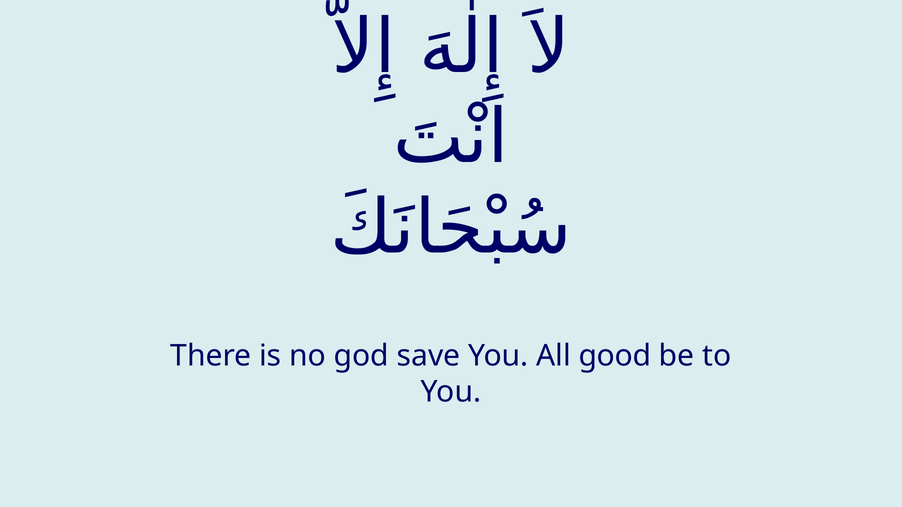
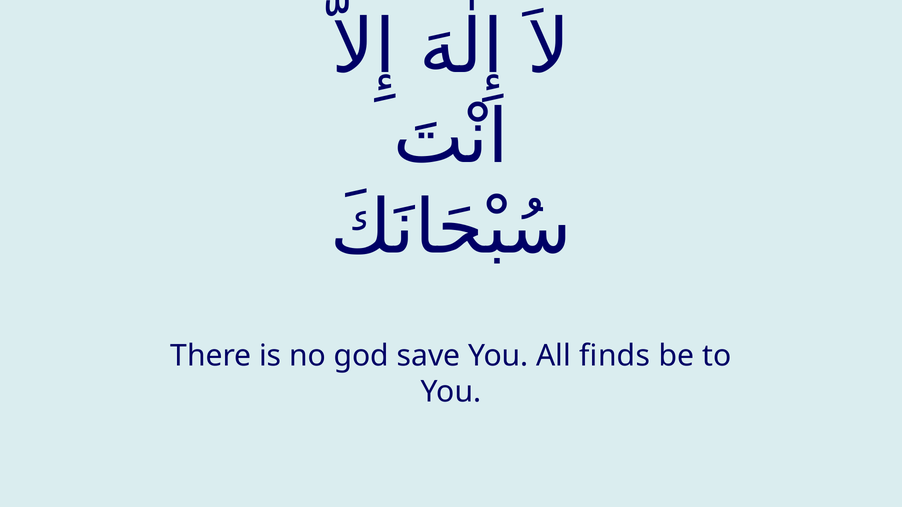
good: good -> finds
